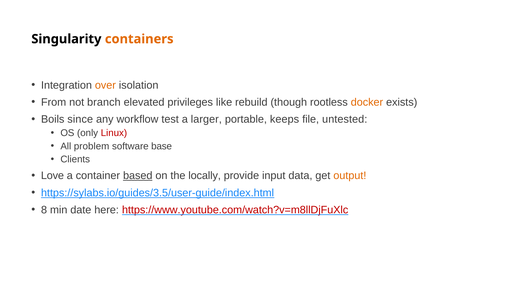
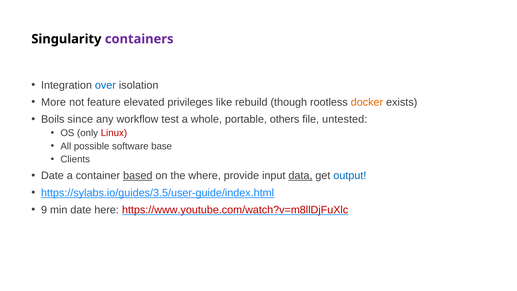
containers colour: orange -> purple
over colour: orange -> blue
From: From -> More
branch: branch -> feature
larger: larger -> whole
keeps: keeps -> others
problem: problem -> possible
Love at (52, 176): Love -> Date
locally: locally -> where
data underline: none -> present
output colour: orange -> blue
8: 8 -> 9
